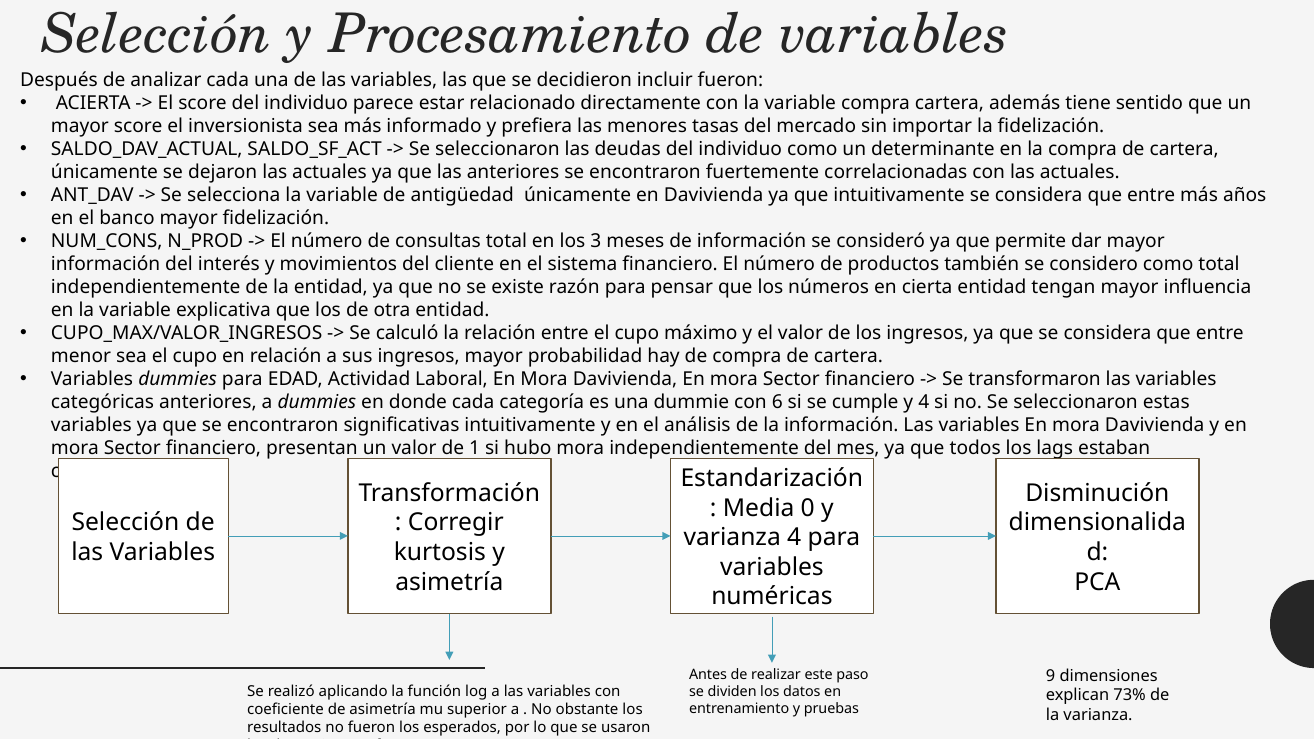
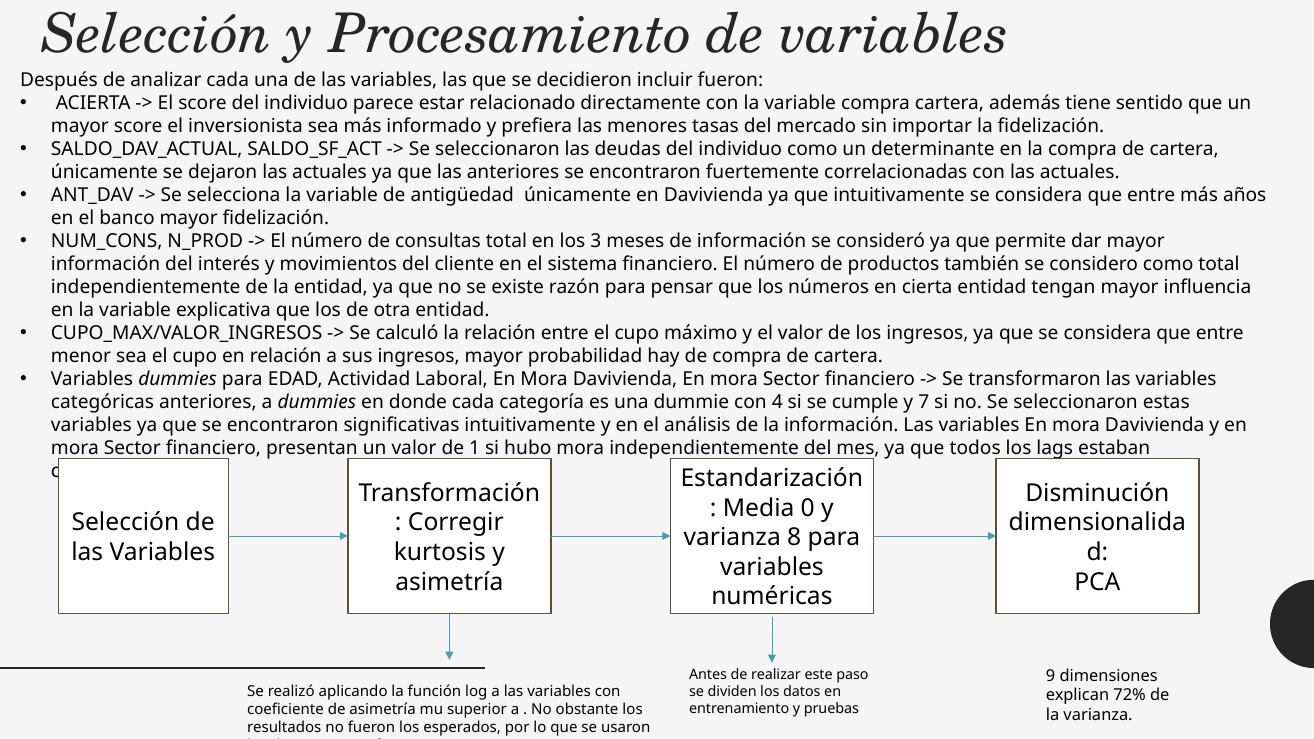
6: 6 -> 4
y 4: 4 -> 7
varianza 4: 4 -> 8
73%: 73% -> 72%
